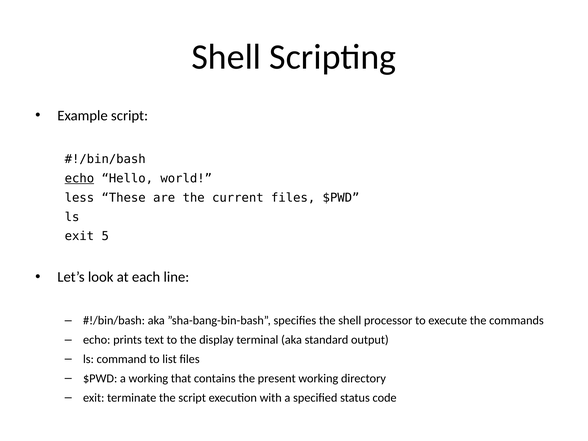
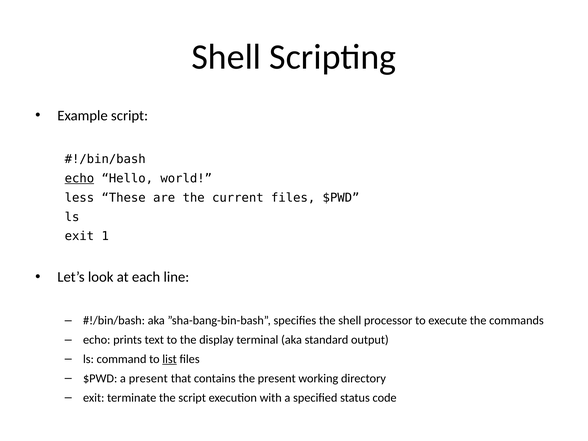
5: 5 -> 1
list underline: none -> present
a working: working -> present
